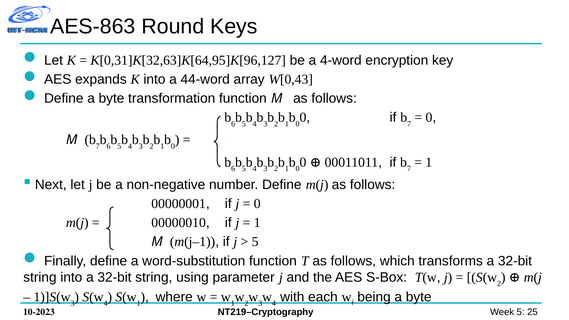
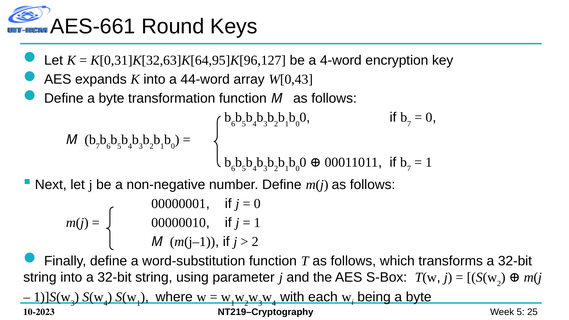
AES-863: AES-863 -> AES-661
5 at (255, 242): 5 -> 2
